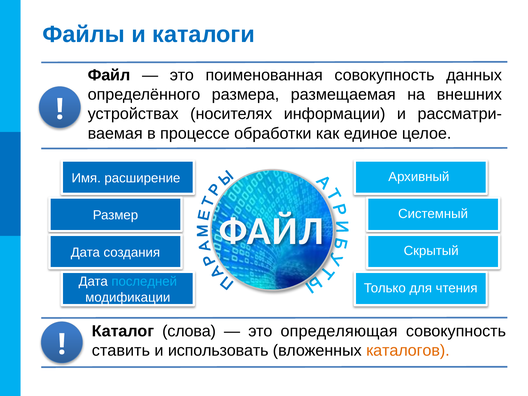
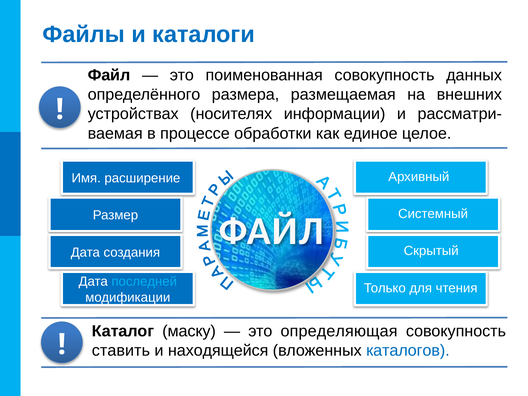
слова: слова -> маску
использовать: использовать -> находящейся
каталогов colour: orange -> blue
